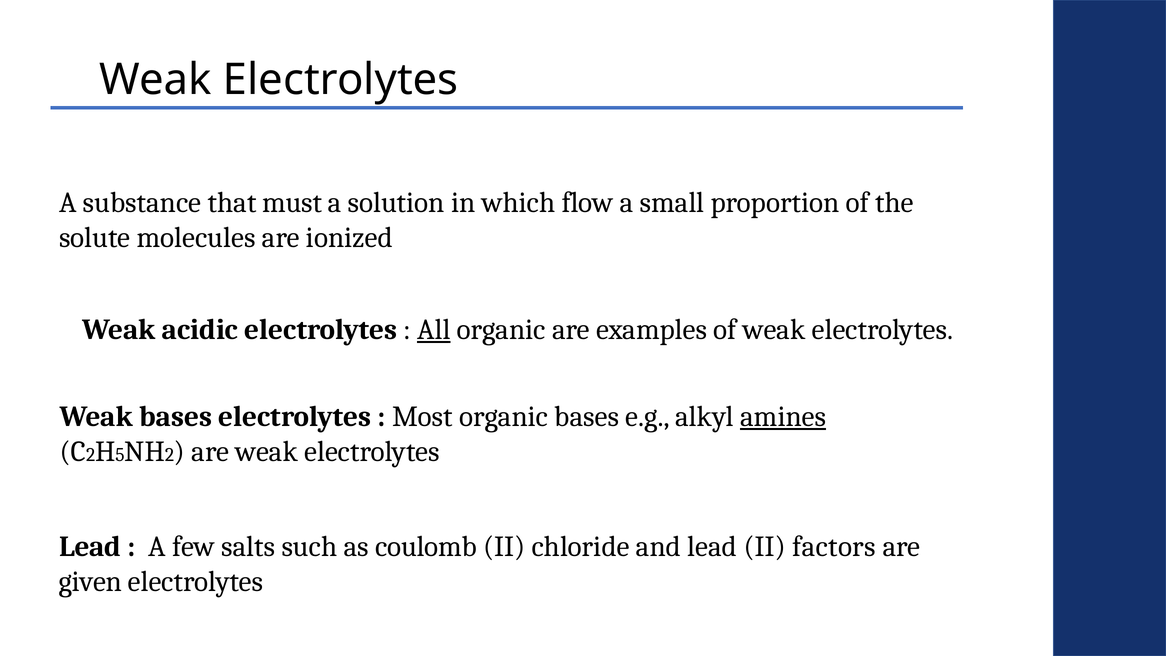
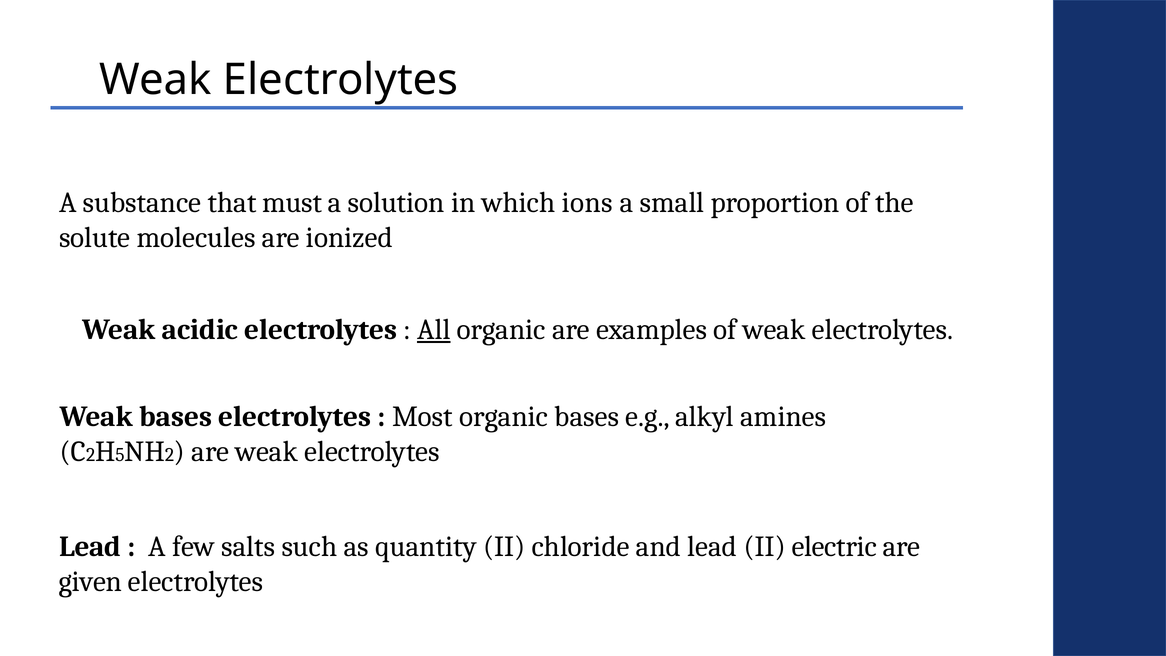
flow: flow -> ions
amines underline: present -> none
coulomb: coulomb -> quantity
factors: factors -> electric
